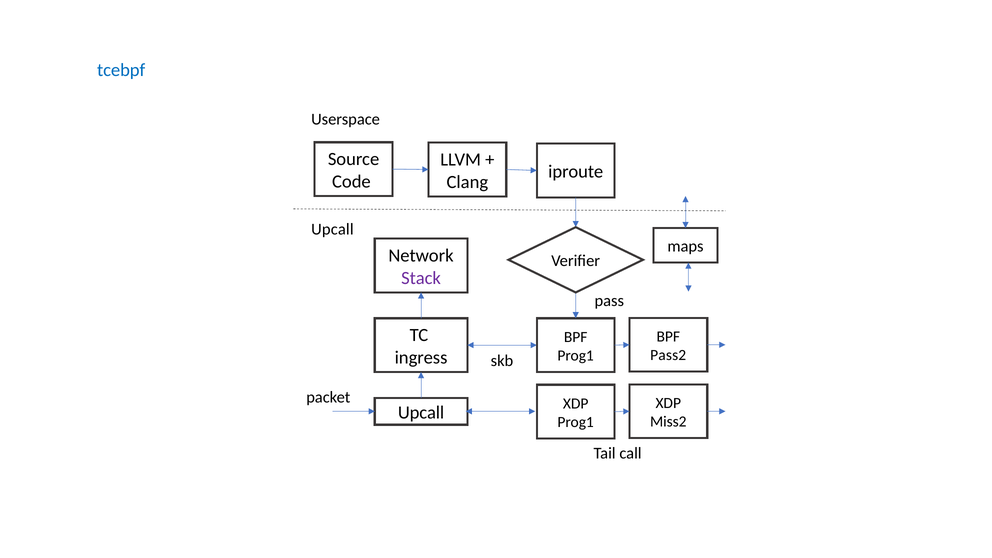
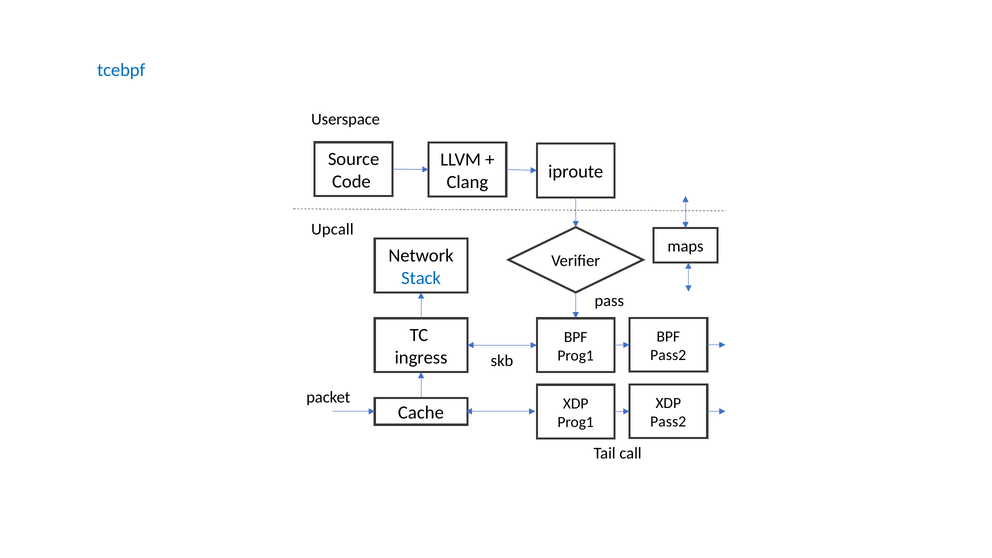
Stack colour: purple -> blue
Upcall at (421, 413): Upcall -> Cache
Miss2 at (668, 422): Miss2 -> Pass2
